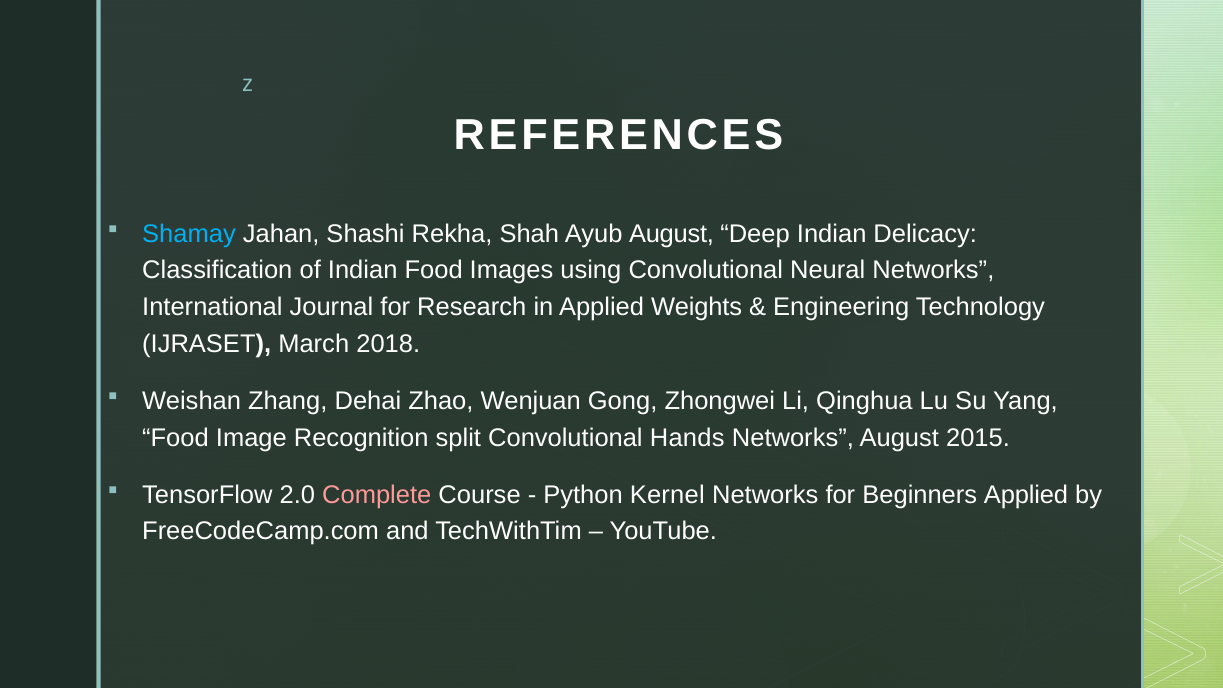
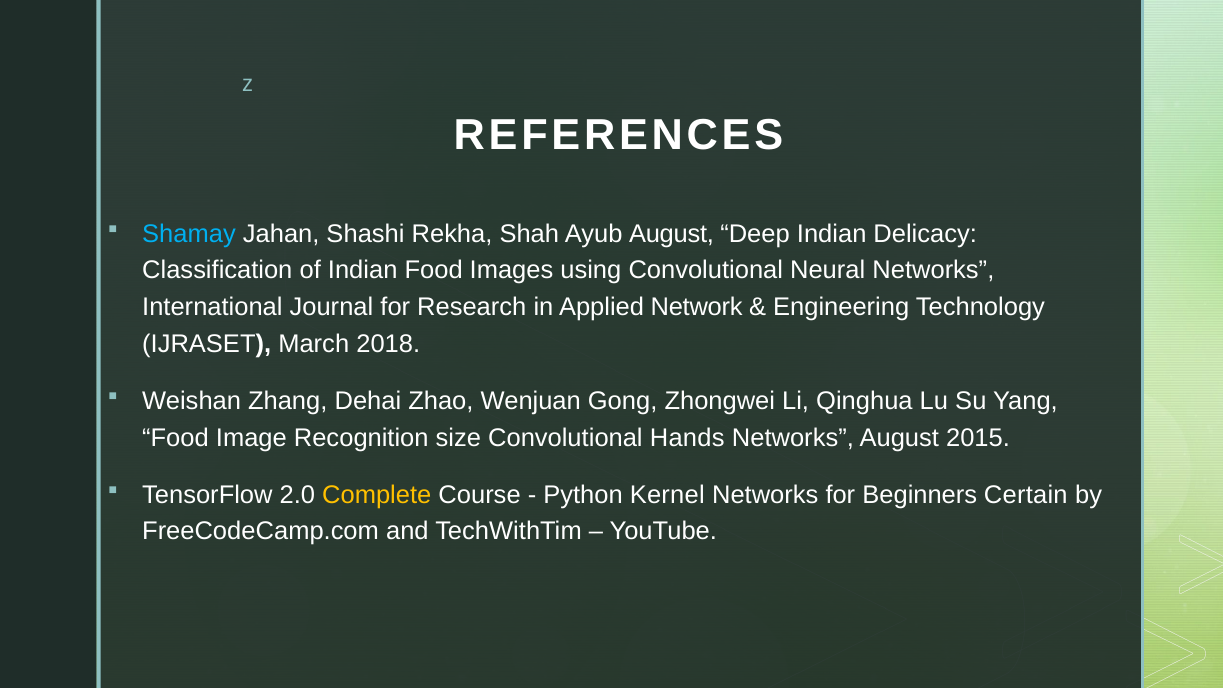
Weights: Weights -> Network
split: split -> size
Complete colour: pink -> yellow
Beginners Applied: Applied -> Certain
